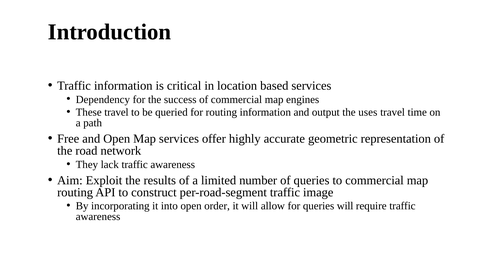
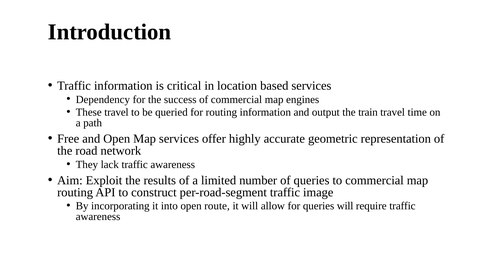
uses: uses -> train
order: order -> route
